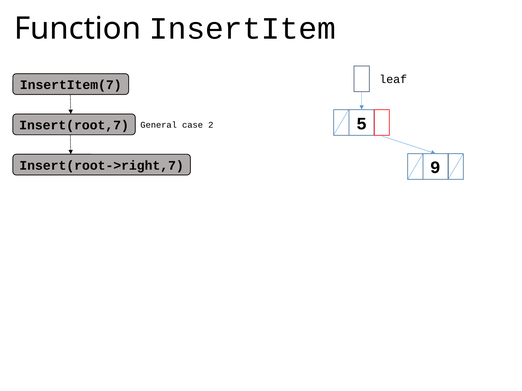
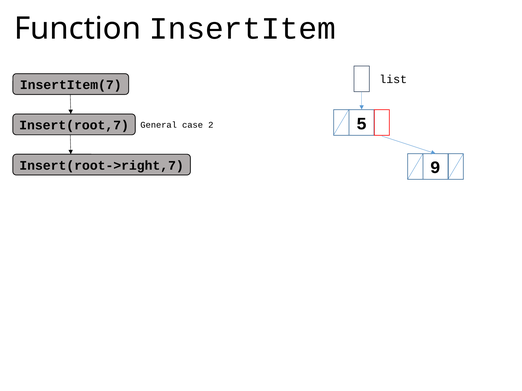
leaf: leaf -> list
